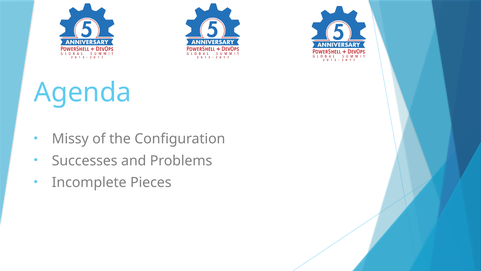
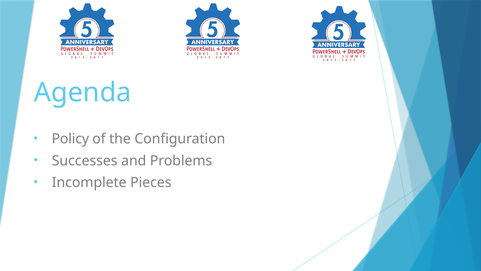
Missy: Missy -> Policy
